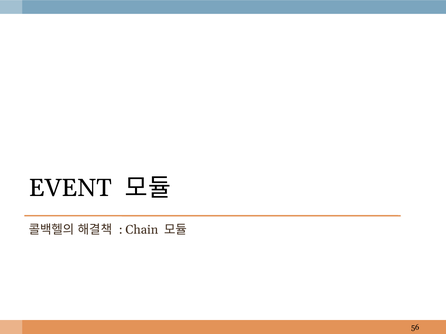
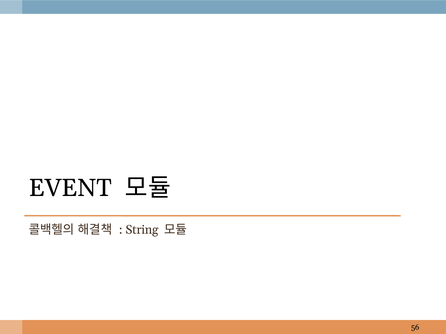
Chain: Chain -> String
